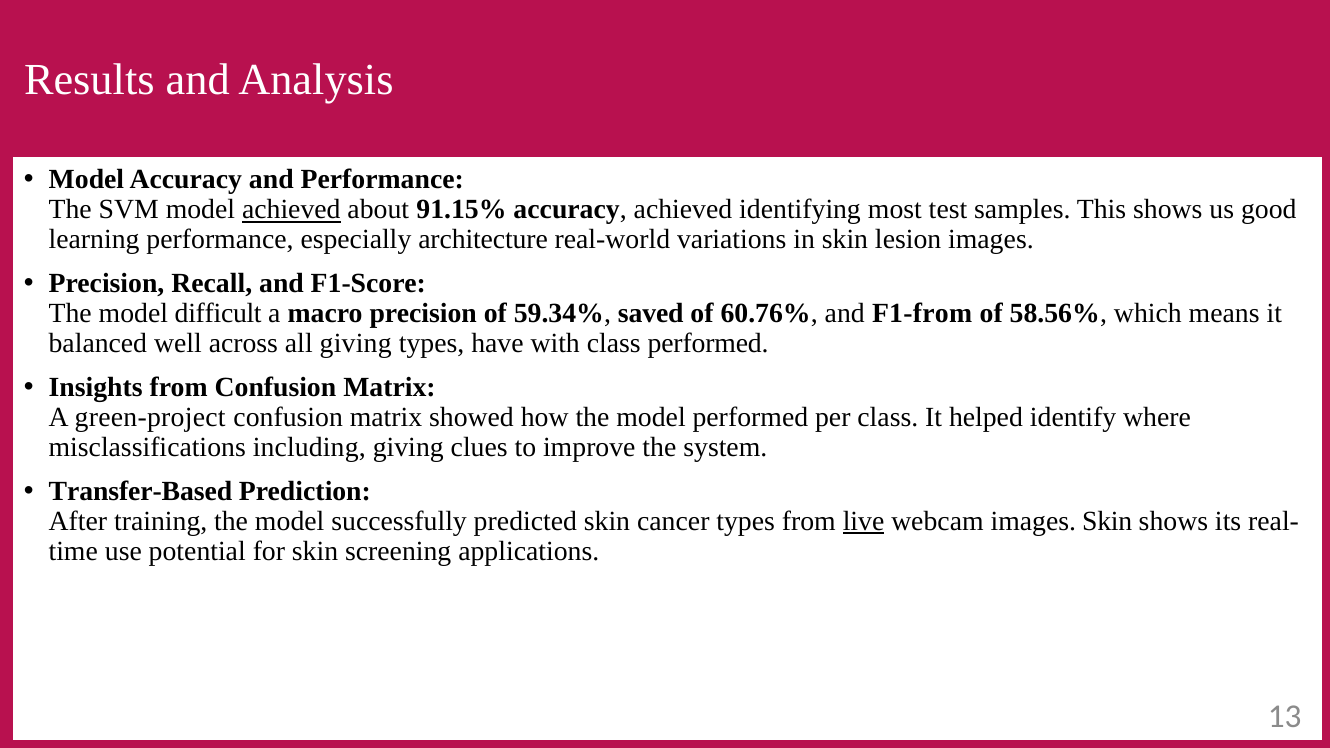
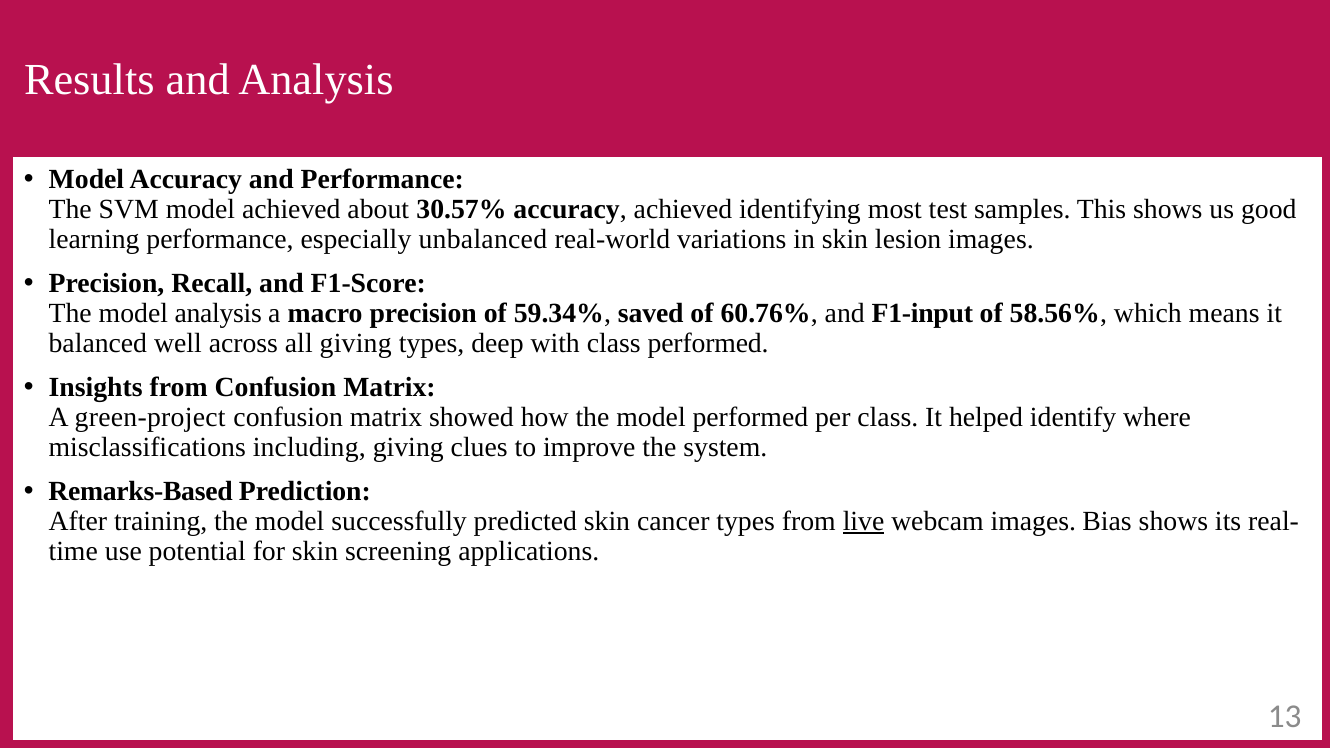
achieved at (291, 210) underline: present -> none
91.15%: 91.15% -> 30.57%
architecture: architecture -> unbalanced
model difficult: difficult -> analysis
F1-from: F1-from -> F1-input
have: have -> deep
Transfer-Based: Transfer-Based -> Remarks-Based
images Skin: Skin -> Bias
